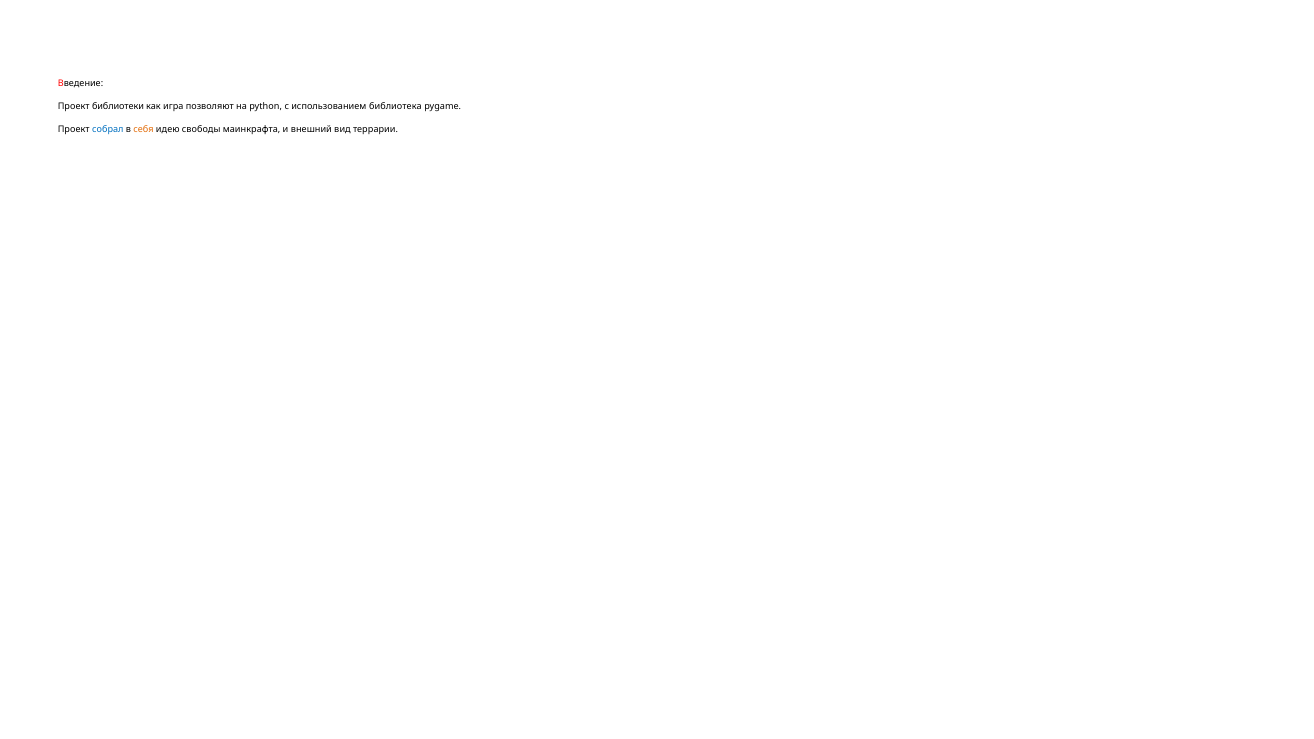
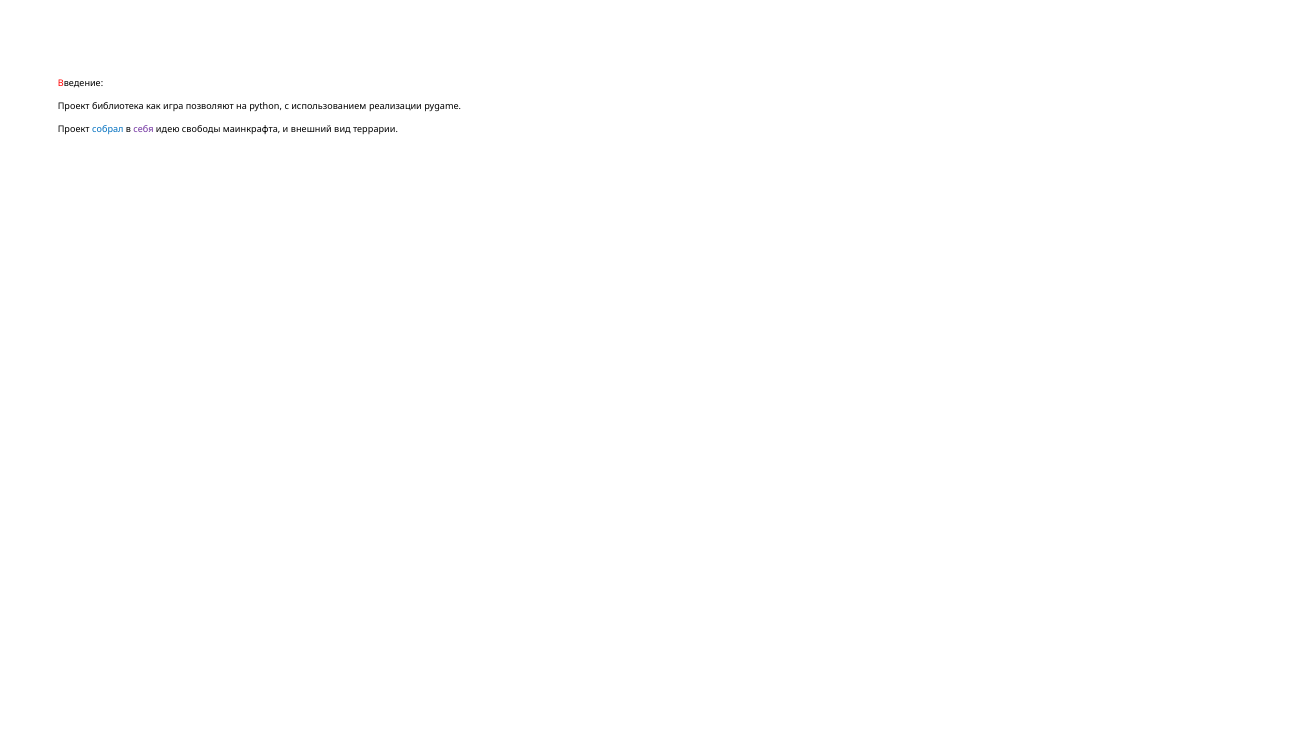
библиотеки: библиотеки -> библиотека
библиотека: библиотека -> реализации
себя colour: orange -> purple
